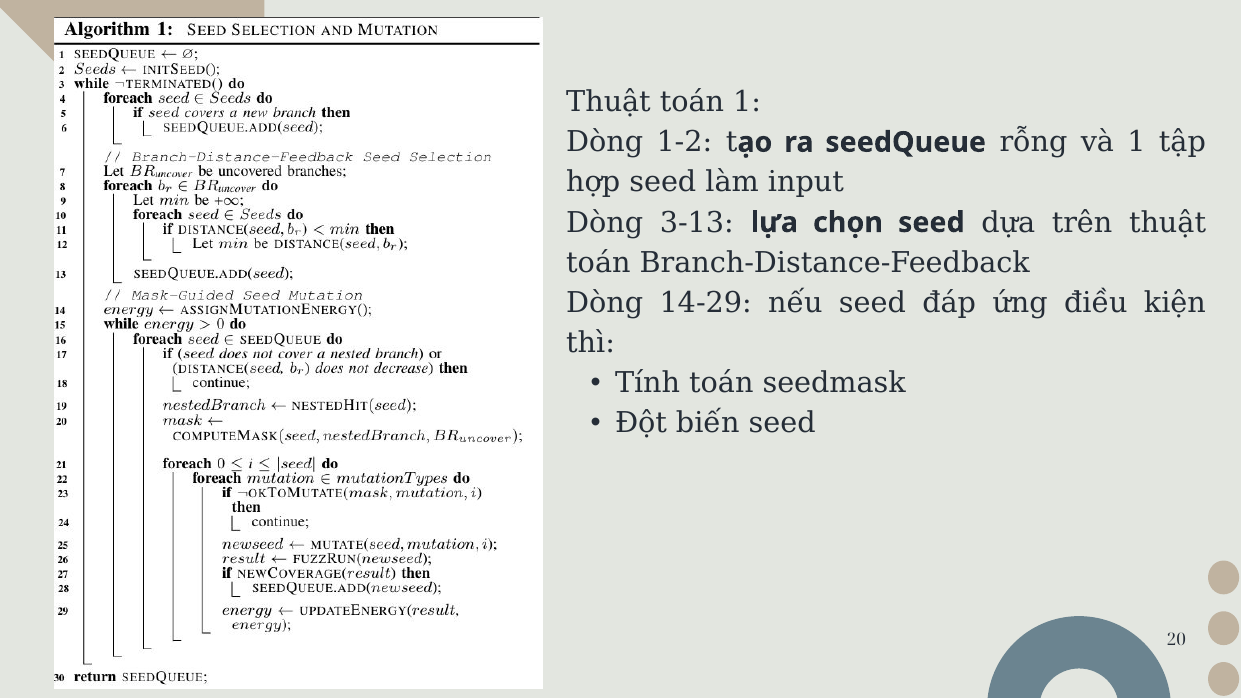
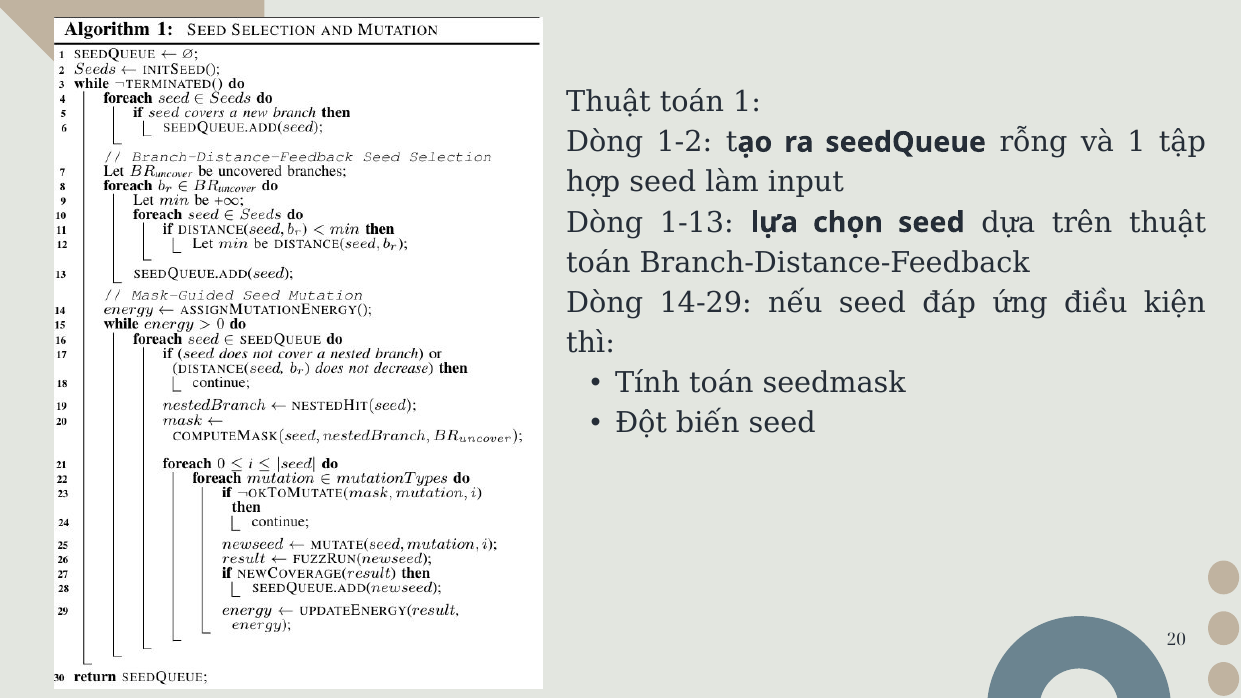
3-13: 3-13 -> 1-13
